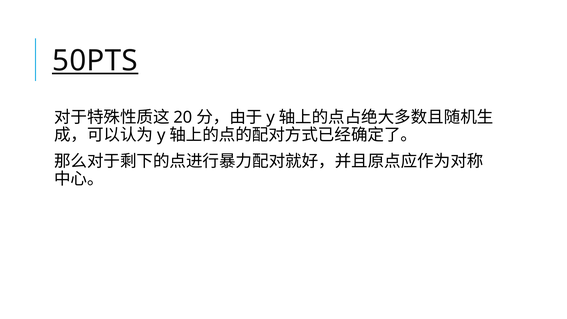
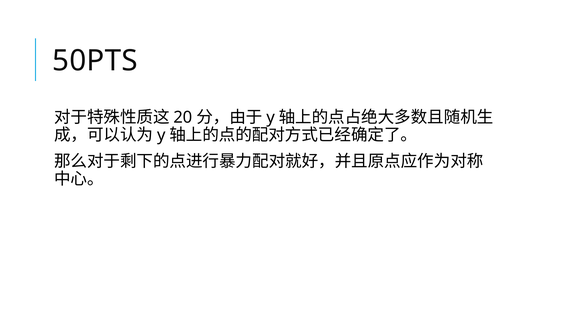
50PTS underline: present -> none
